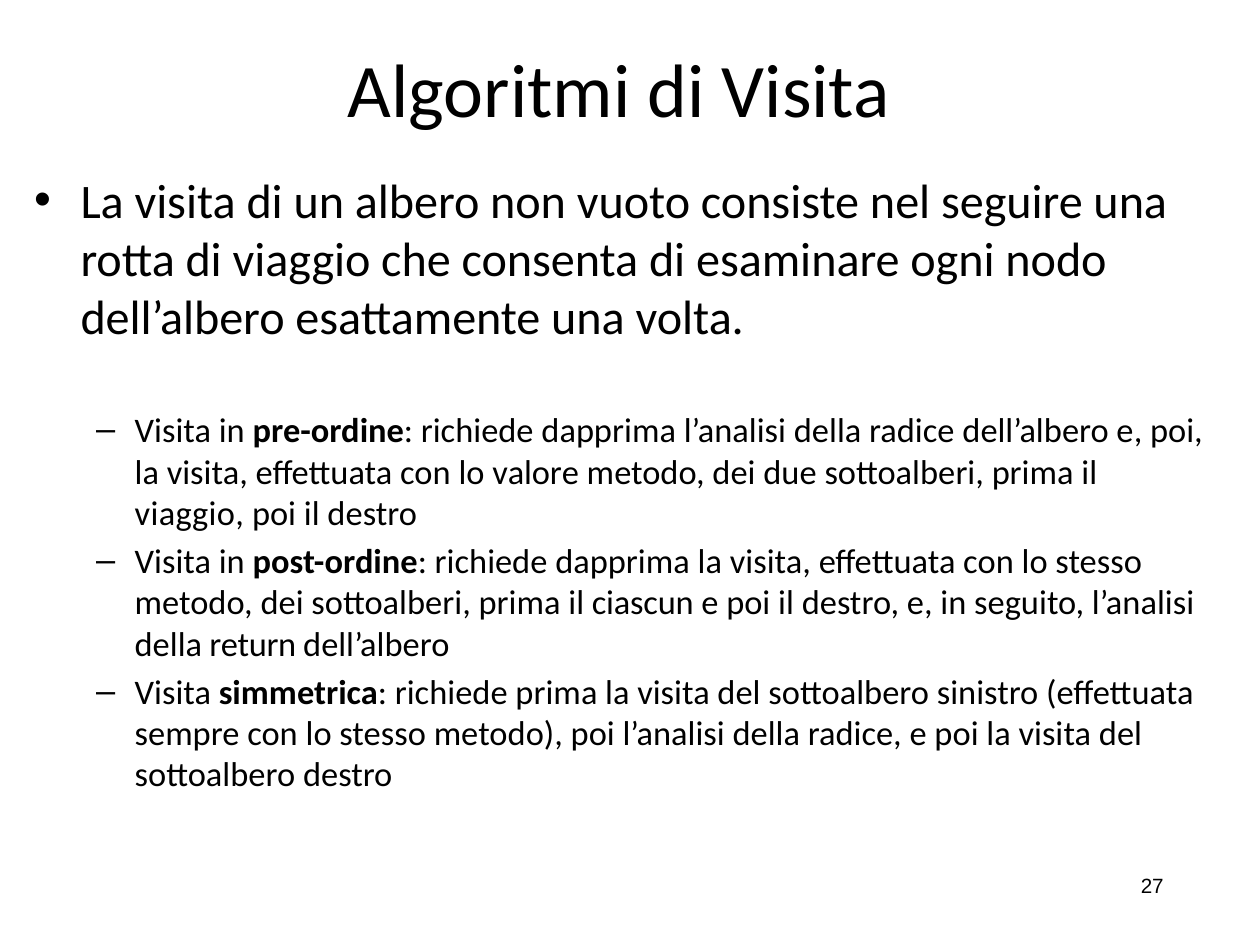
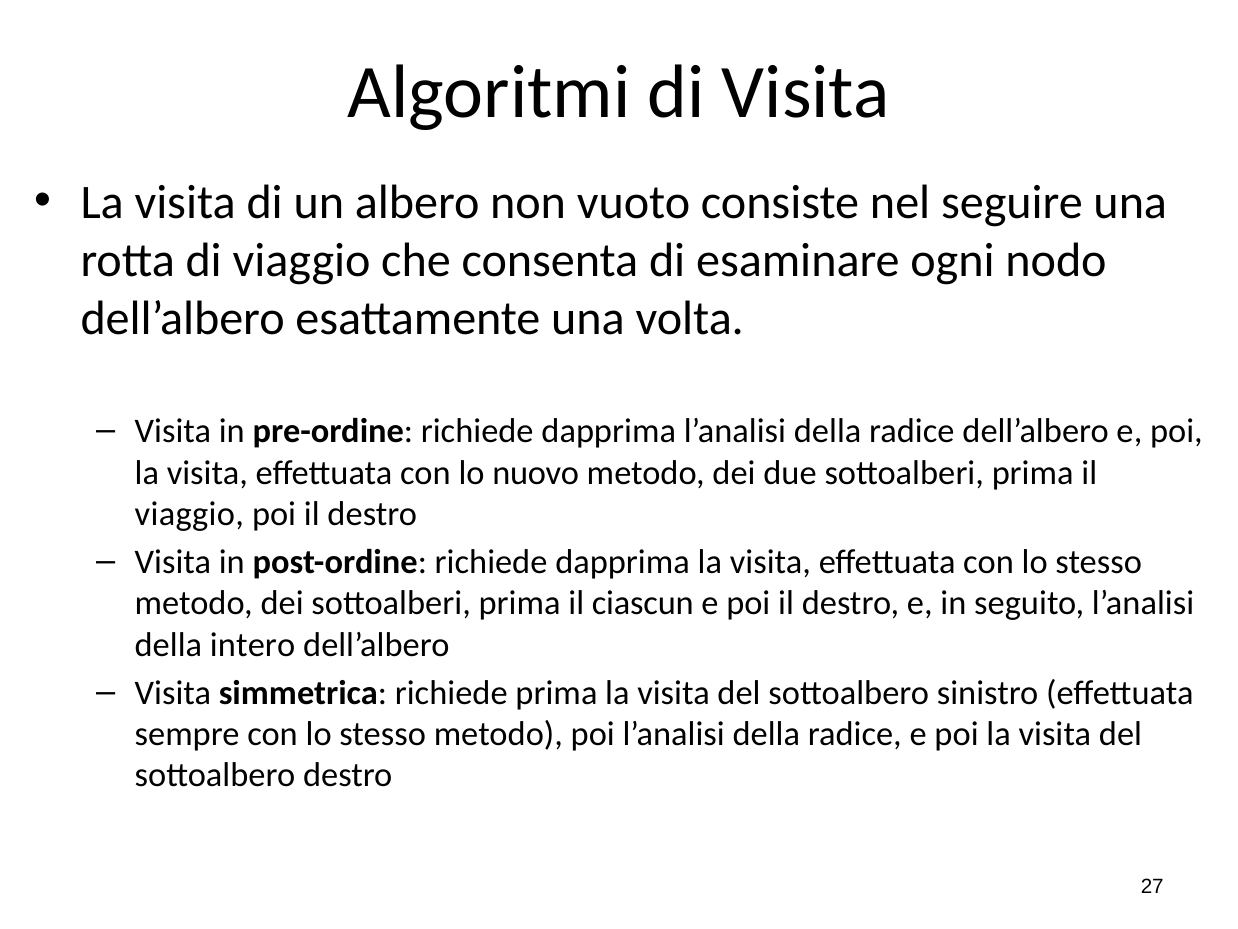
valore: valore -> nuovo
return: return -> intero
